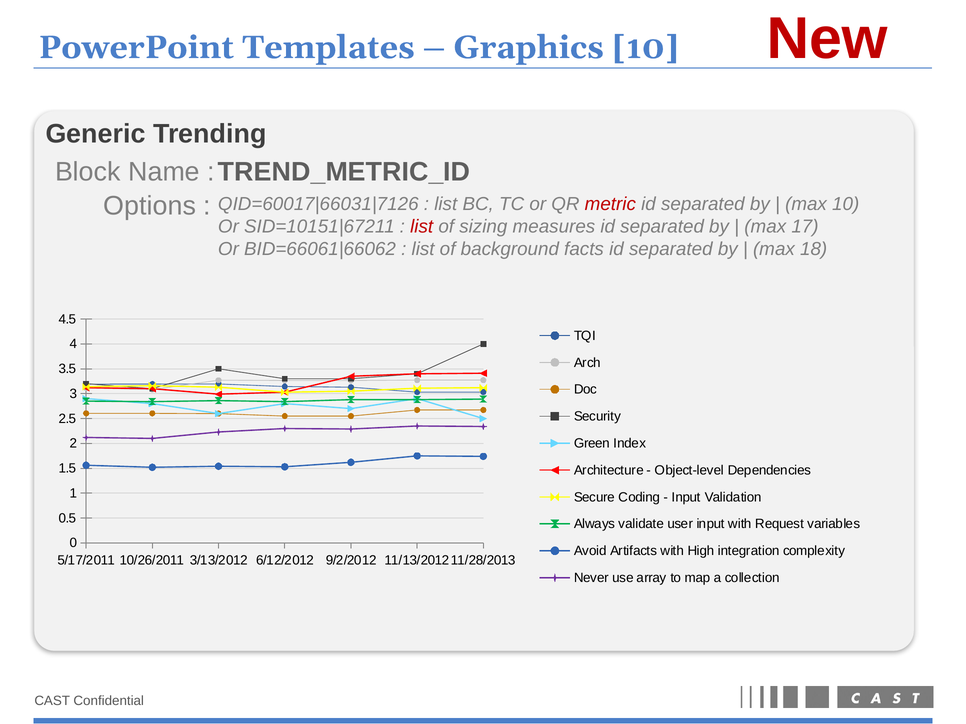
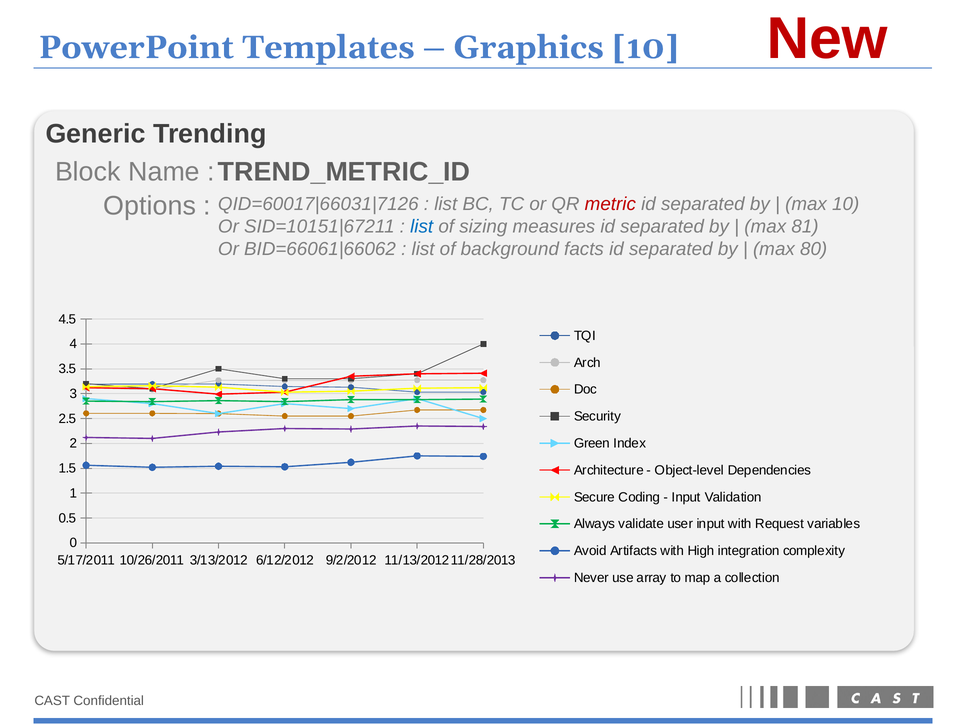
list at (422, 227) colour: red -> blue
17: 17 -> 81
18: 18 -> 80
